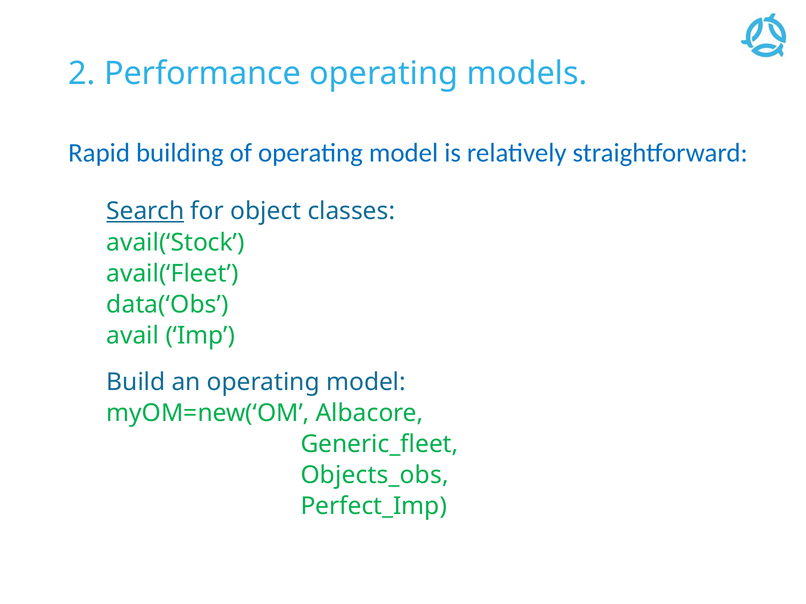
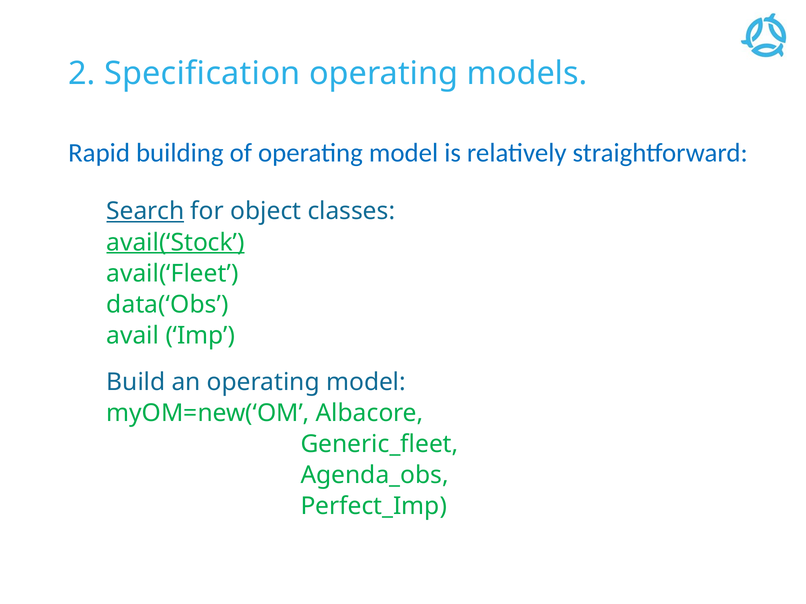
Performance: Performance -> Specification
avail(‘Stock underline: none -> present
Objects_obs: Objects_obs -> Agenda_obs
